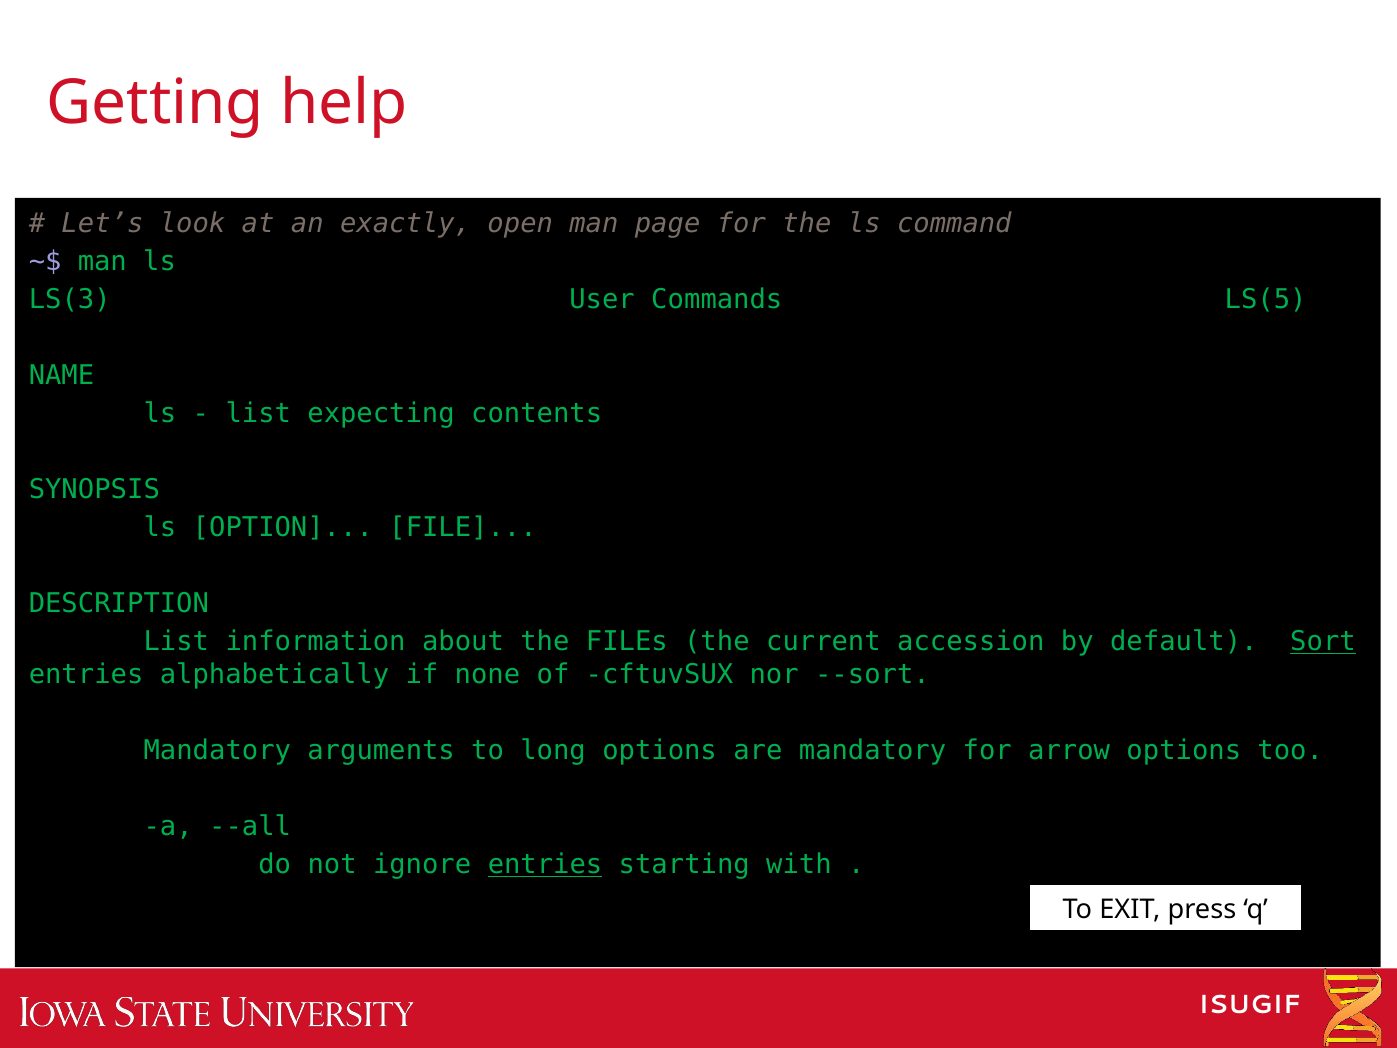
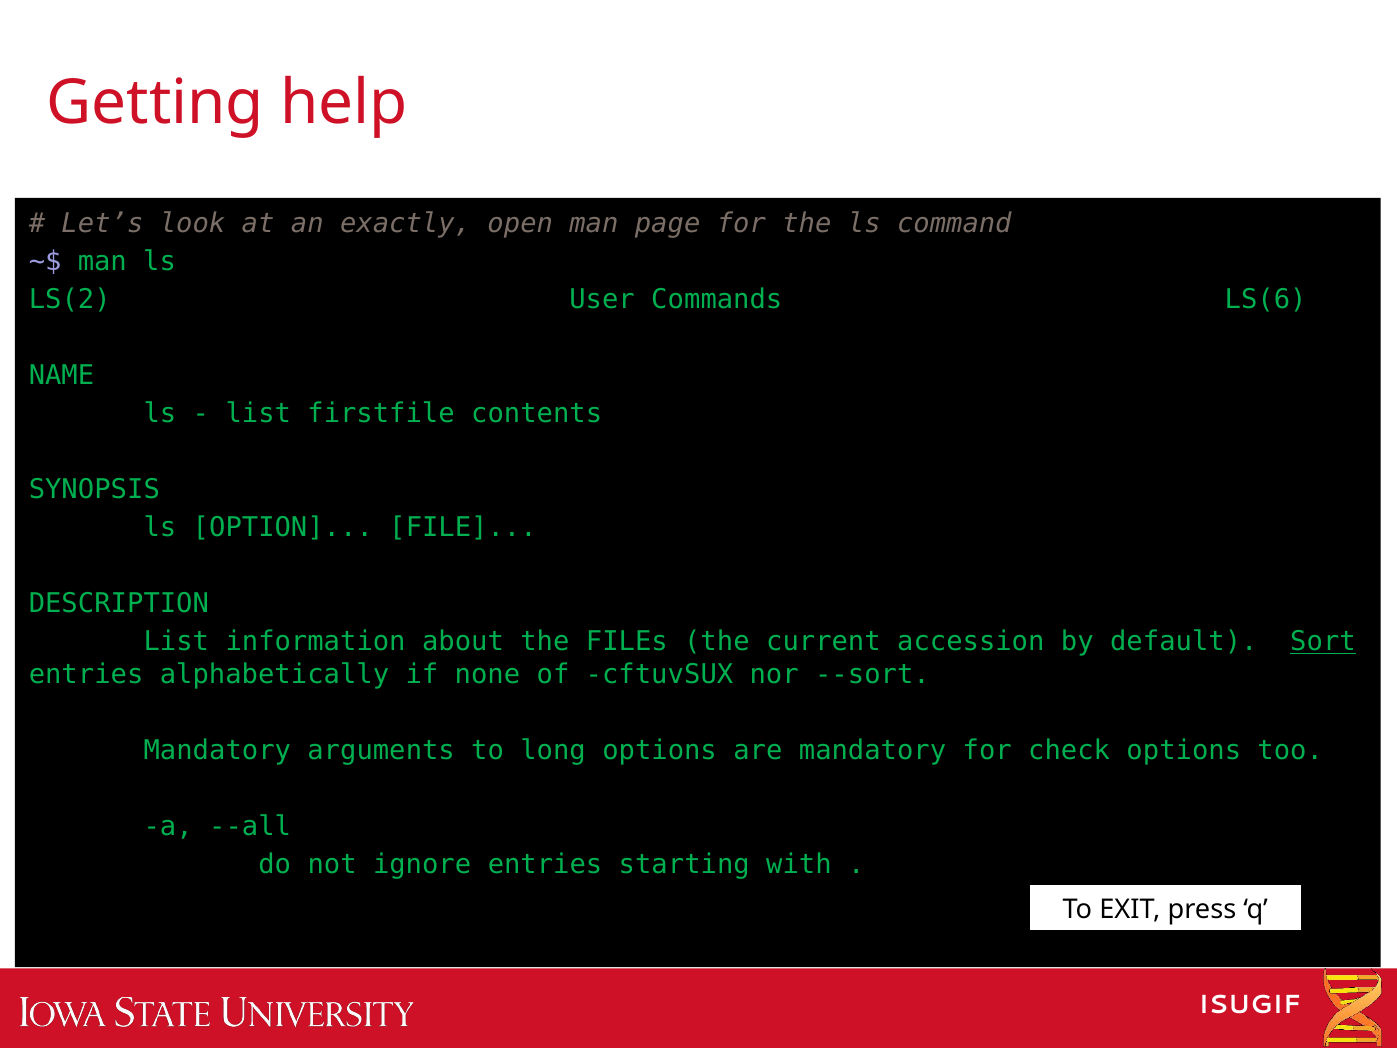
LS(3: LS(3 -> LS(2
LS(5: LS(5 -> LS(6
expecting: expecting -> firstfile
arrow: arrow -> check
entries at (545, 865) underline: present -> none
